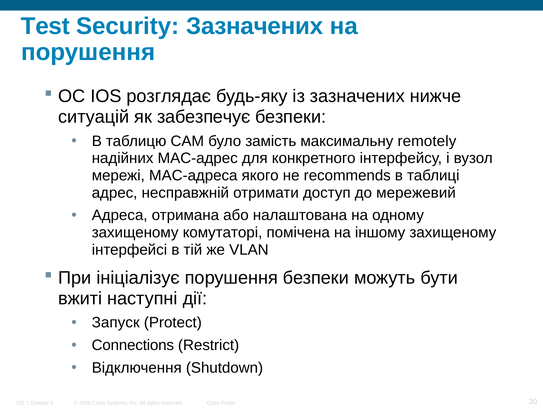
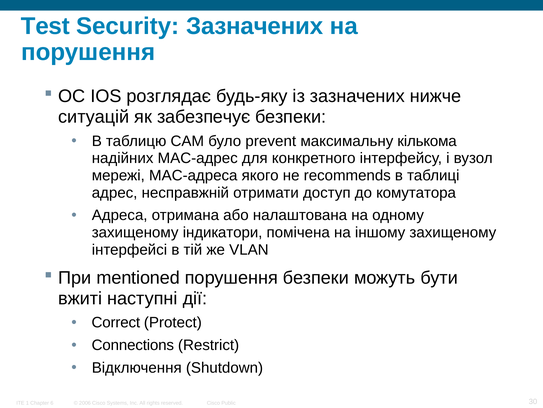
замість: замість -> prevent
remotely: remotely -> кількома
мережевий: мережевий -> комутатора
комутаторі: комутаторі -> індикатори
ініціалізує: ініціалізує -> mentioned
Запуск: Запуск -> Correct
